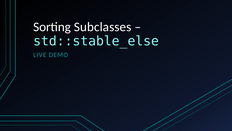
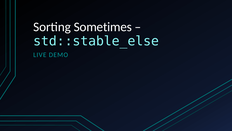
Subclasses: Subclasses -> Sometimes
